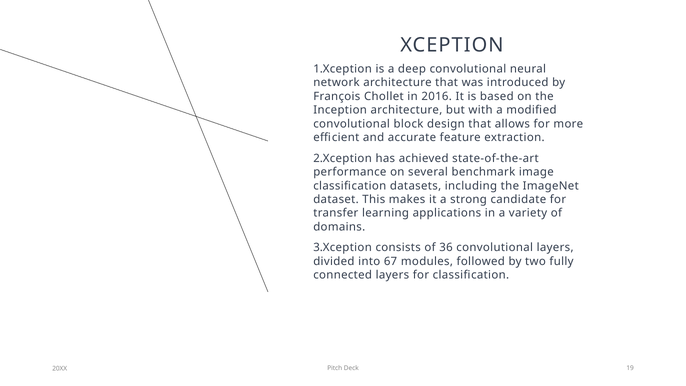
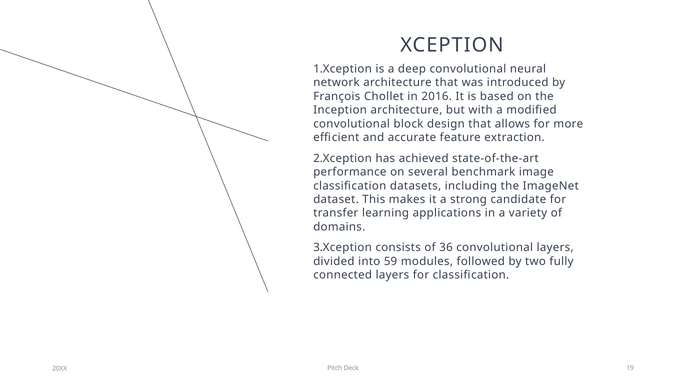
67: 67 -> 59
